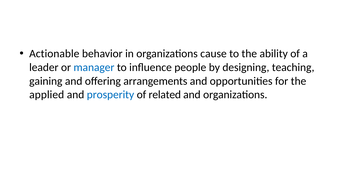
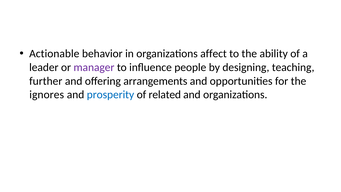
cause: cause -> affect
manager colour: blue -> purple
gaining: gaining -> further
applied: applied -> ignores
